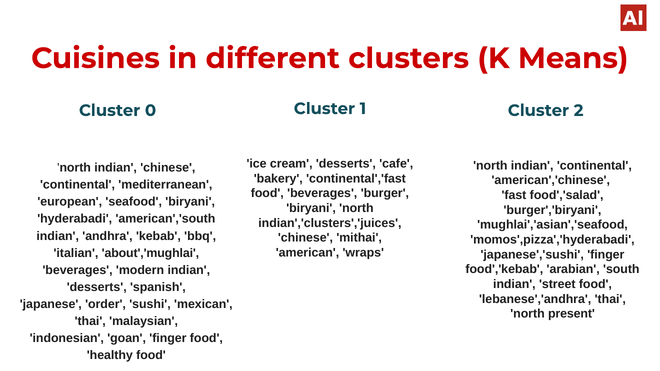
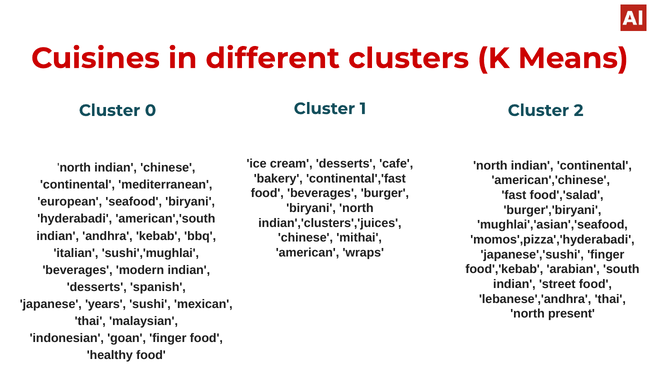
about','mughlai: about','mughlai -> sushi','mughlai
order: order -> years
